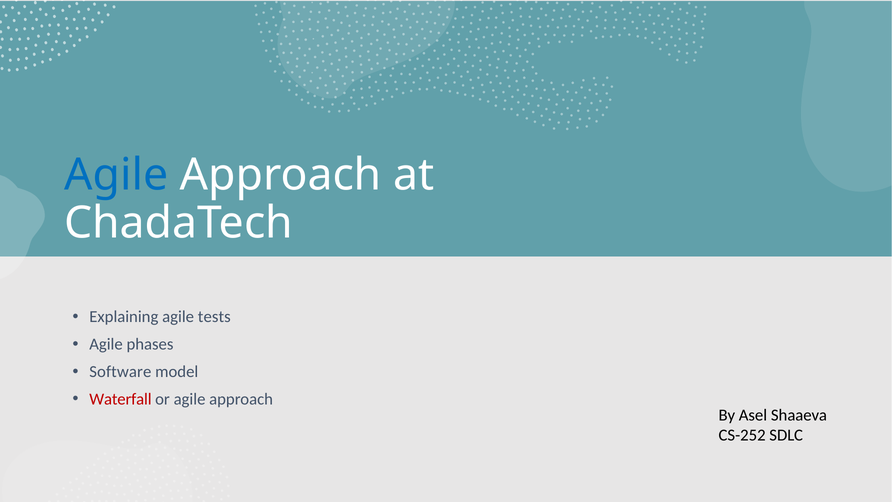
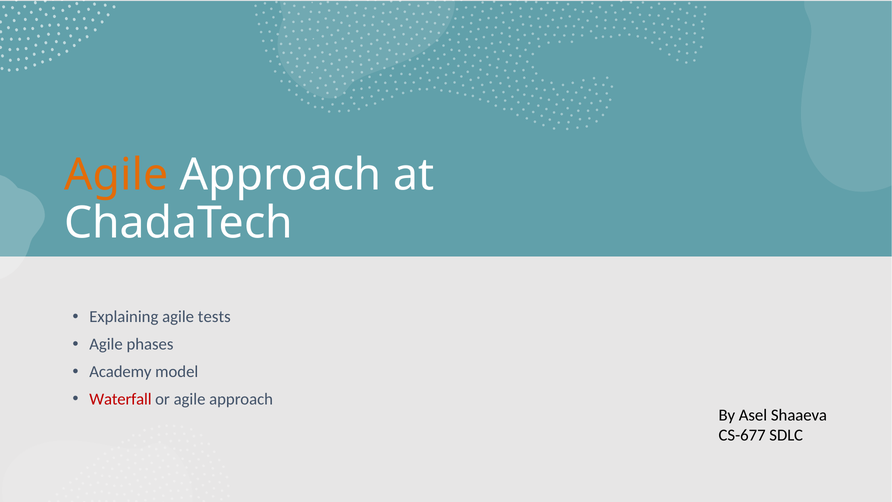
Agile at (116, 175) colour: blue -> orange
Software: Software -> Academy
CS-252: CS-252 -> CS-677
